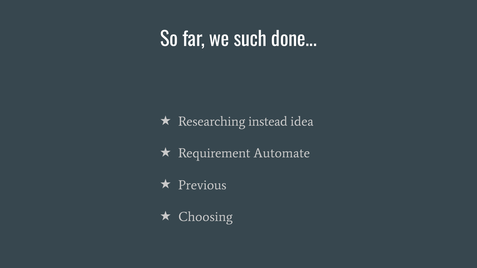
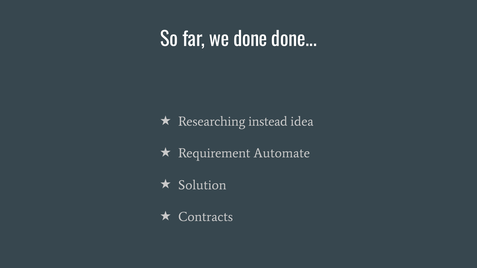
we such: such -> done
Previous: Previous -> Solution
Choosing: Choosing -> Contracts
